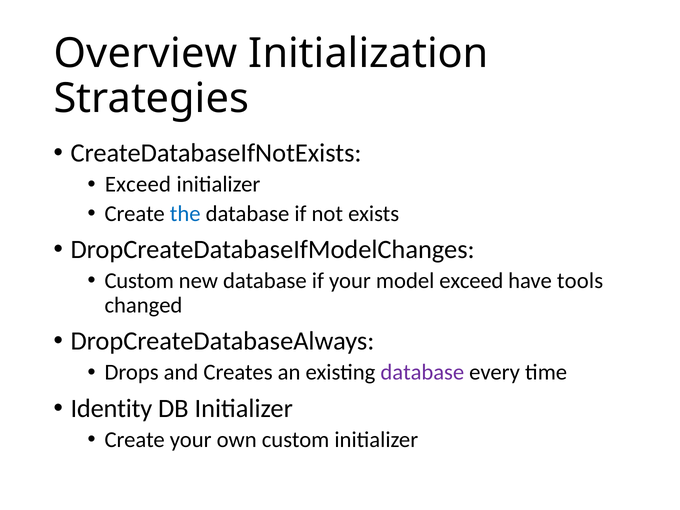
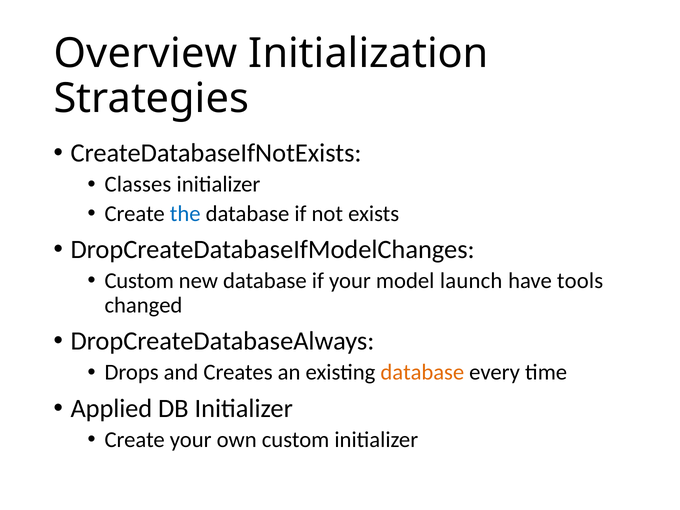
Exceed at (138, 184): Exceed -> Classes
model exceed: exceed -> launch
database at (422, 372) colour: purple -> orange
Identity: Identity -> Applied
